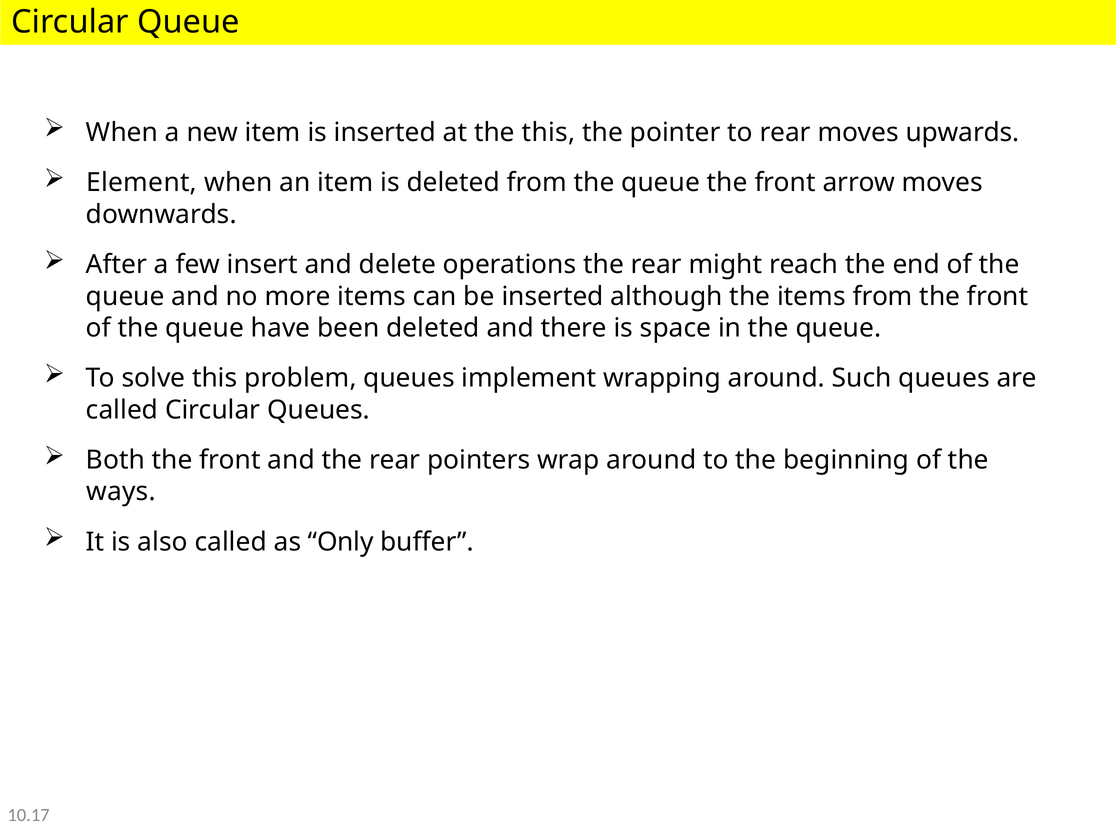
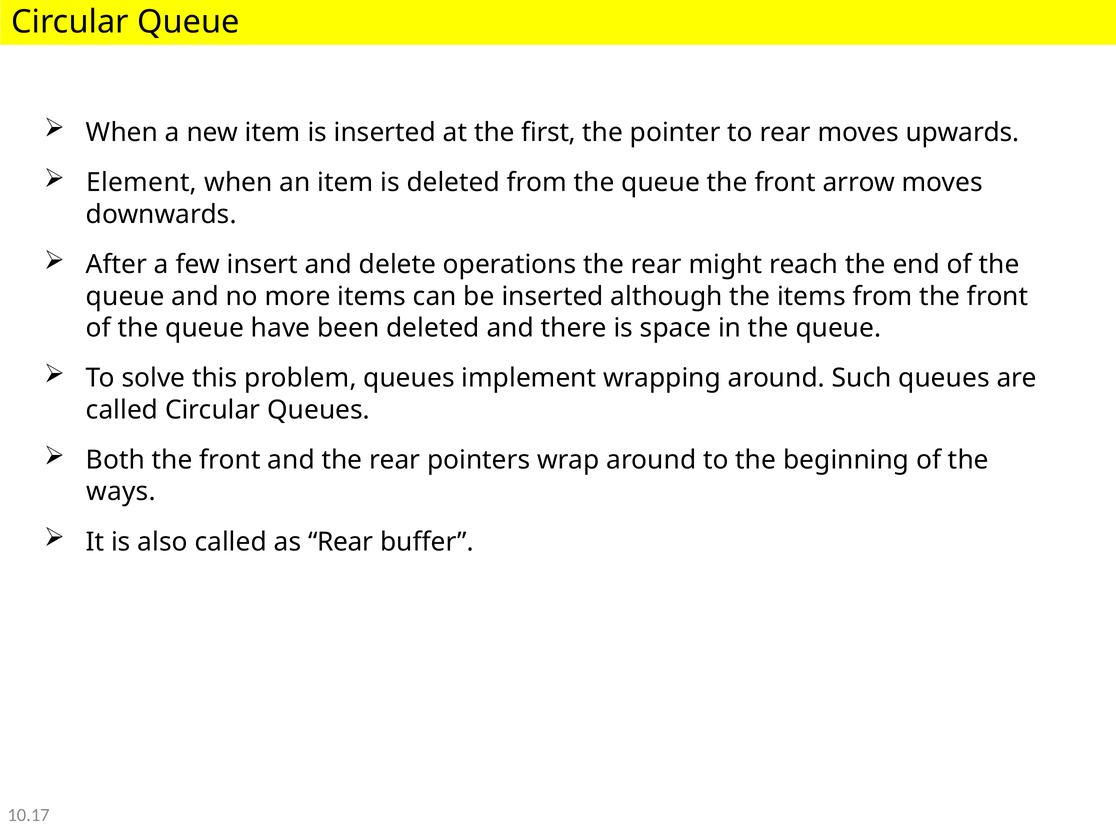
the this: this -> first
as Only: Only -> Rear
